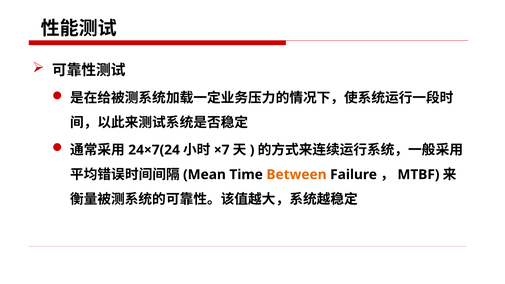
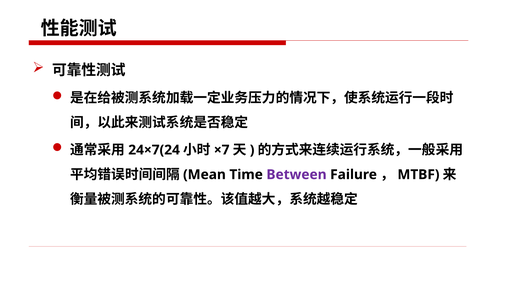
Between colour: orange -> purple
